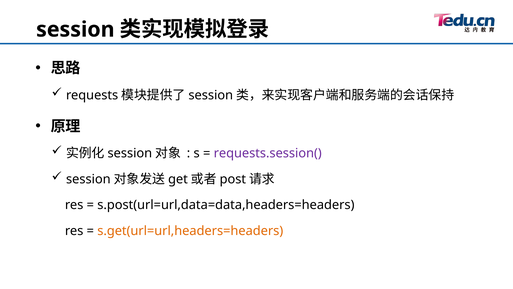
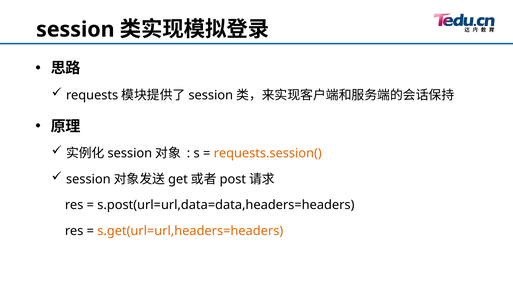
requests.session( colour: purple -> orange
